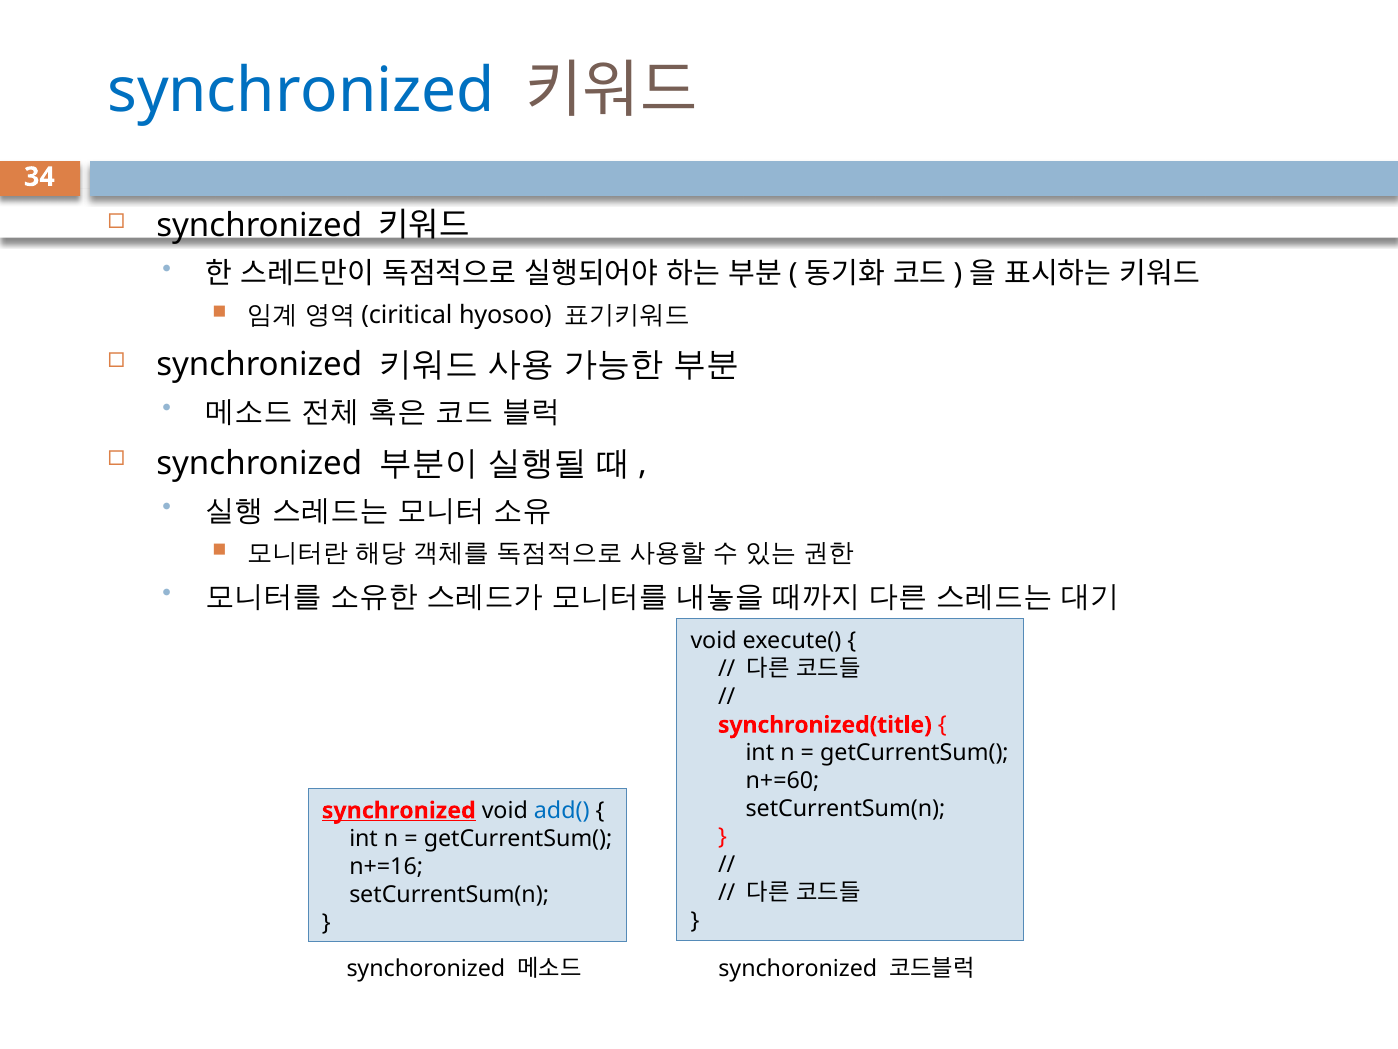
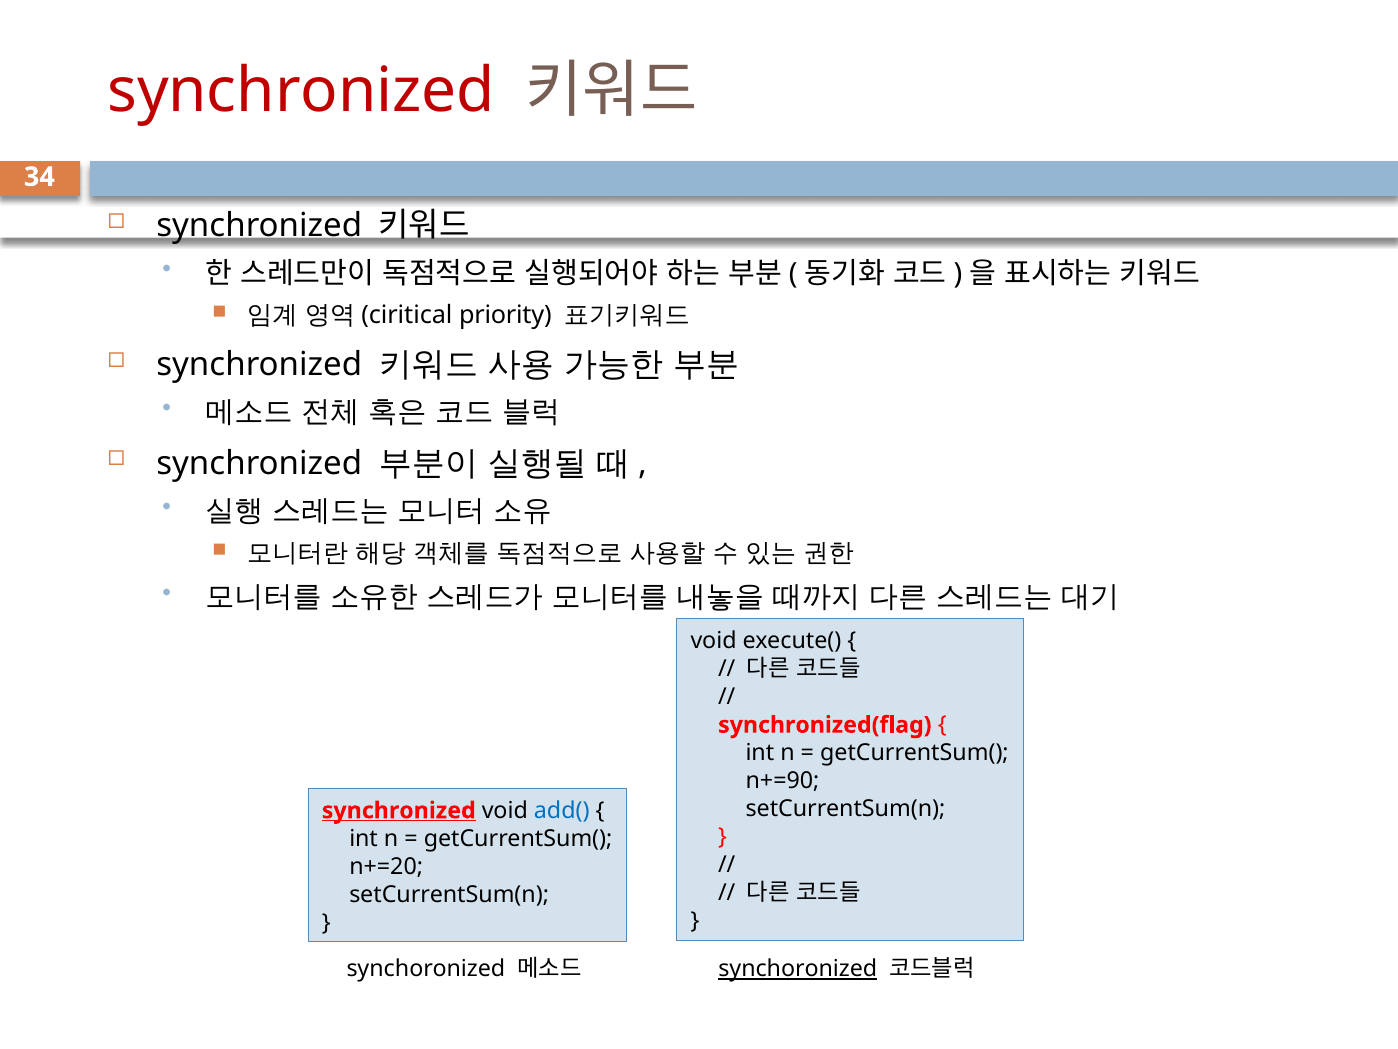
synchronized at (301, 91) colour: blue -> red
hyosoo: hyosoo -> priority
synchronized(title: synchronized(title -> synchronized(flag
n+=60: n+=60 -> n+=90
n+=16: n+=16 -> n+=20
synchoronized at (798, 968) underline: none -> present
